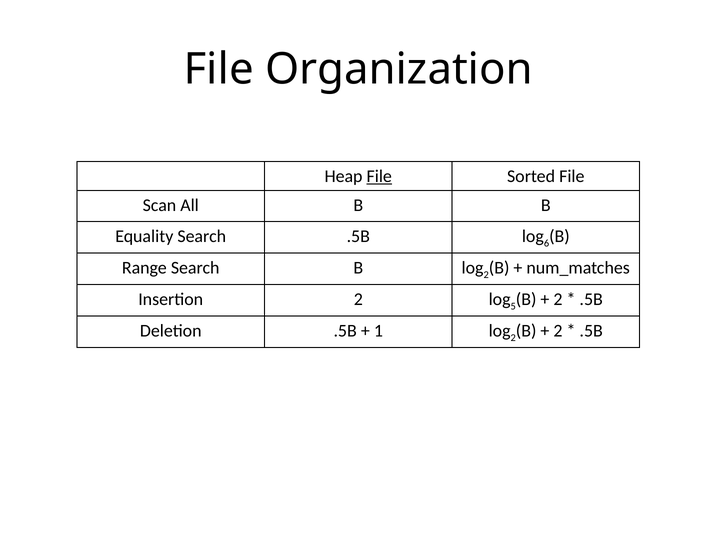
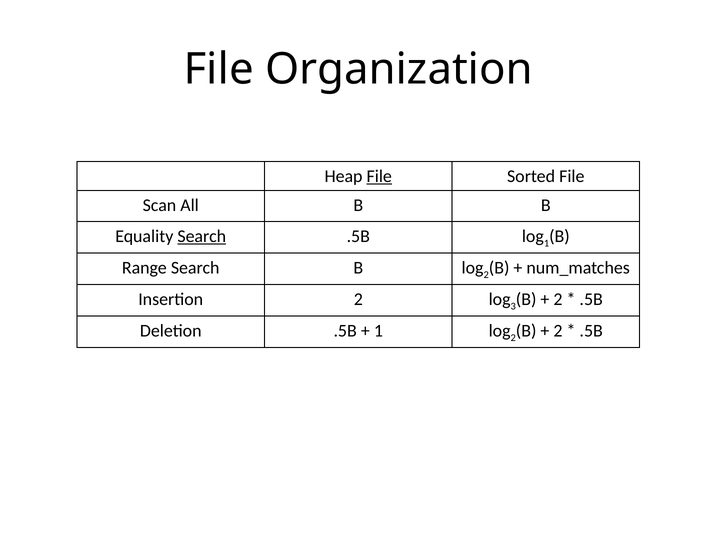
Search at (202, 236) underline: none -> present
6 at (547, 243): 6 -> 1
5: 5 -> 3
